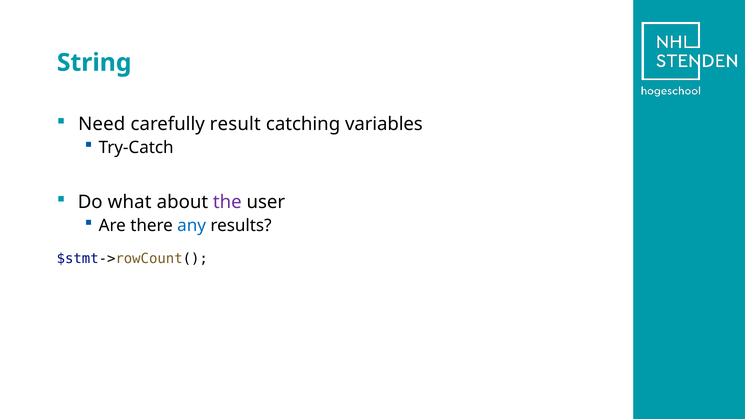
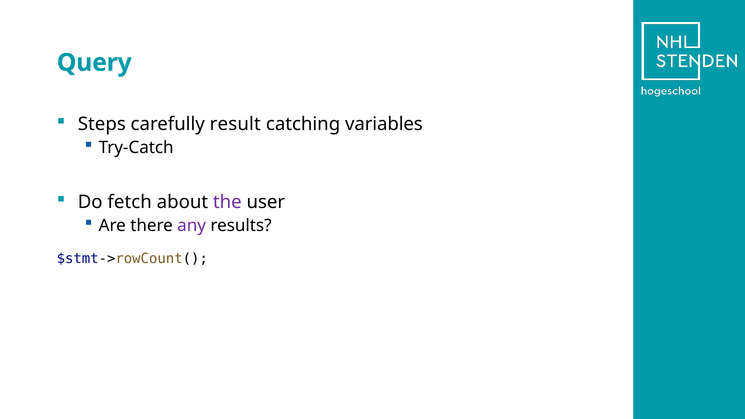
String: String -> Query
Need: Need -> Steps
what: what -> fetch
any colour: blue -> purple
